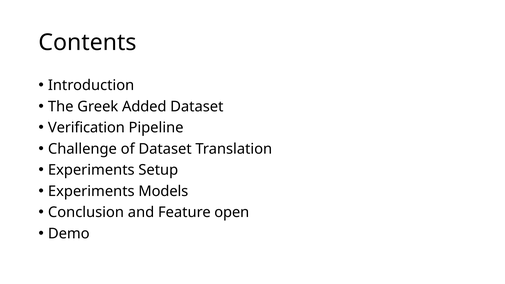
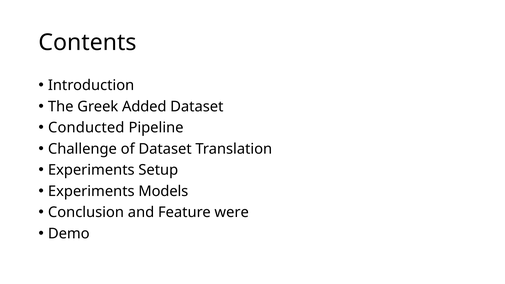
Verification: Verification -> Conducted
open: open -> were
